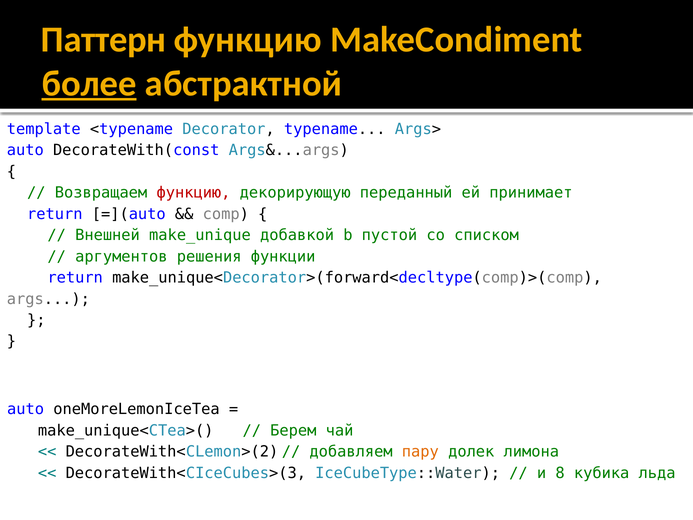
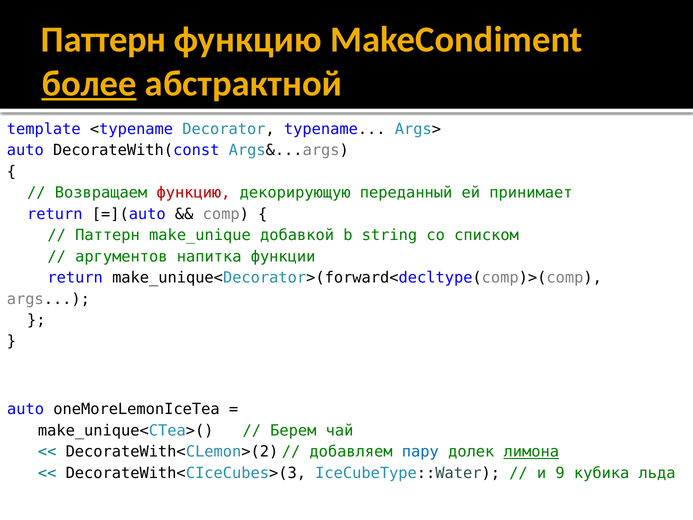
Внешней at (108, 235): Внешней -> Паттерн
пустой: пустой -> string
решения: решения -> напитка
пару colour: orange -> blue
лимона underline: none -> present
8: 8 -> 9
